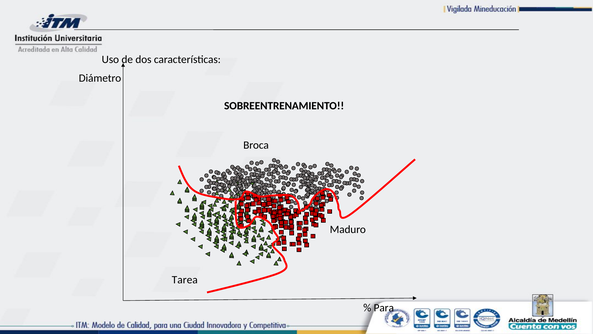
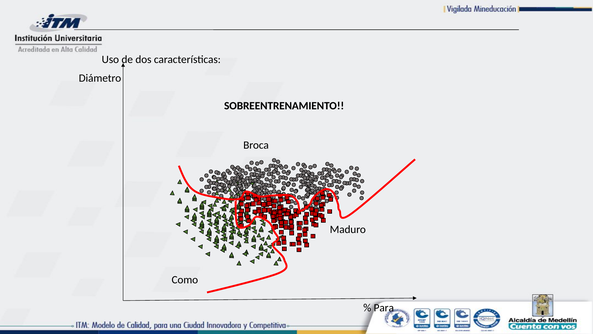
Tarea: Tarea -> Como
